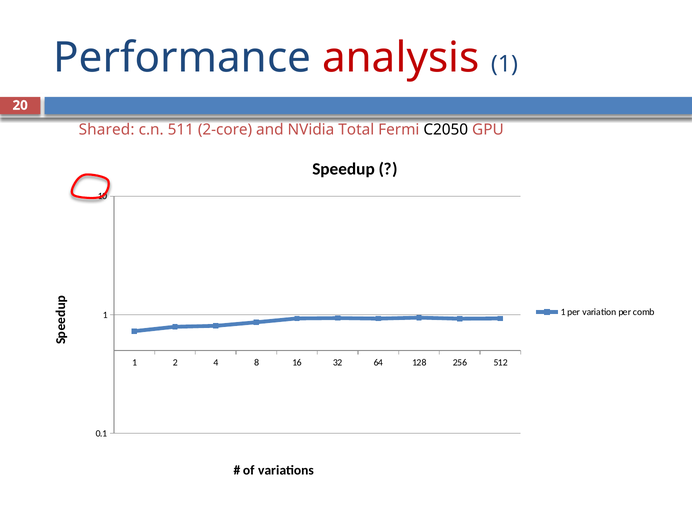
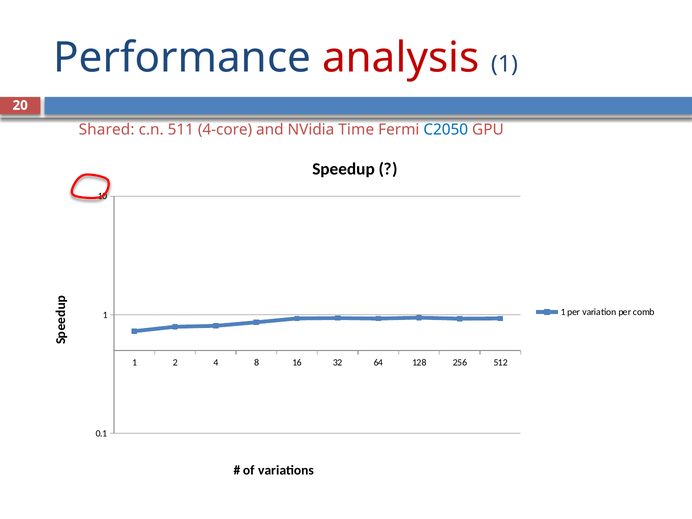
2-core: 2-core -> 4-core
Total: Total -> Time
C2050 colour: black -> blue
